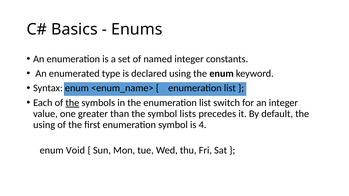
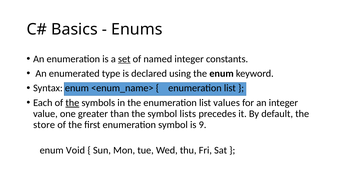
set underline: none -> present
switch: switch -> values
using at (44, 125): using -> store
4: 4 -> 9
